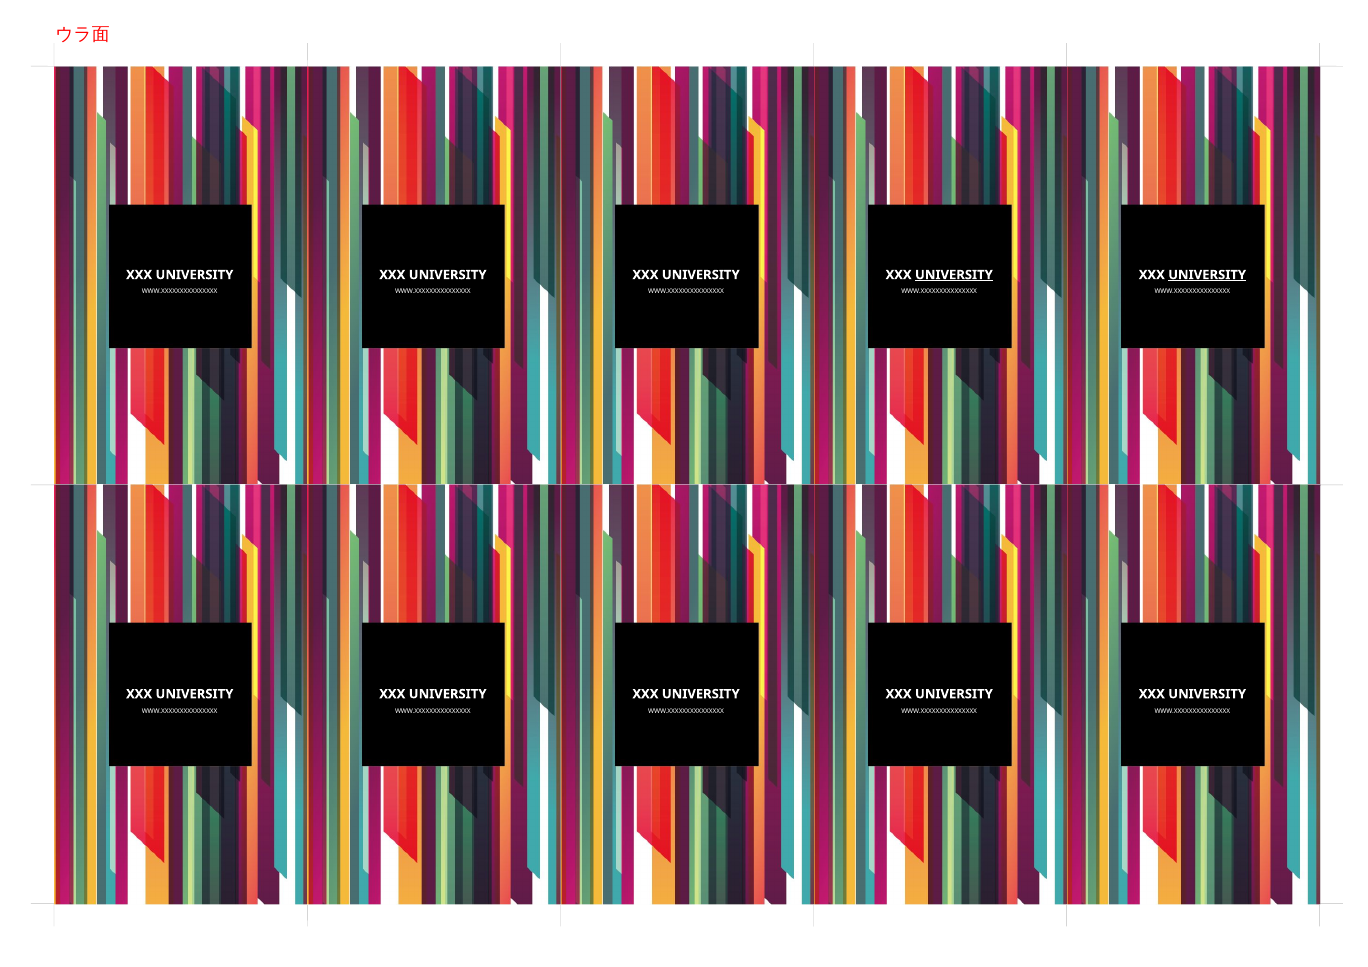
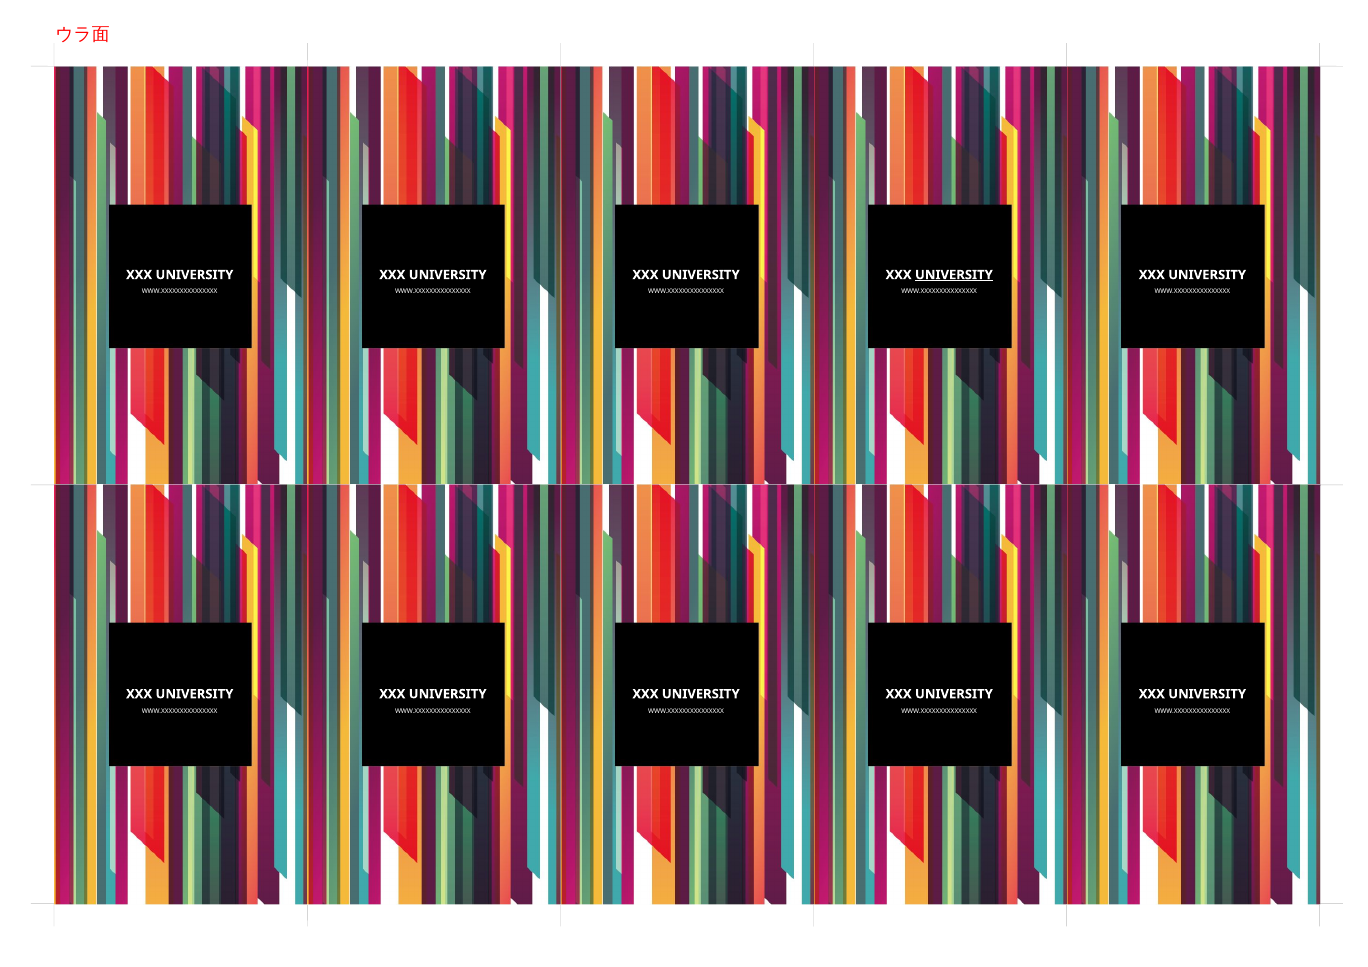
UNIVERSITY at (1207, 275) underline: present -> none
